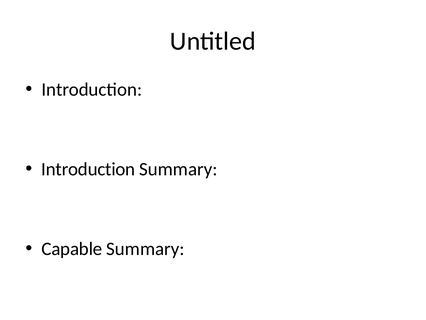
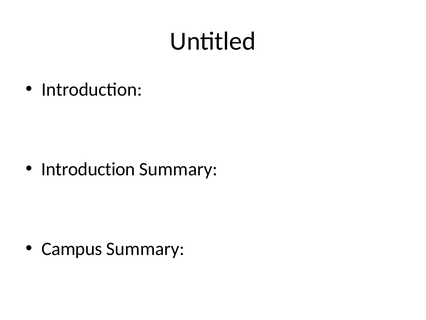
Capable: Capable -> Campus
